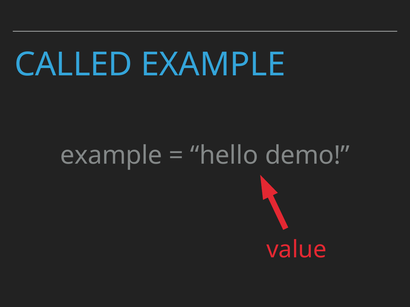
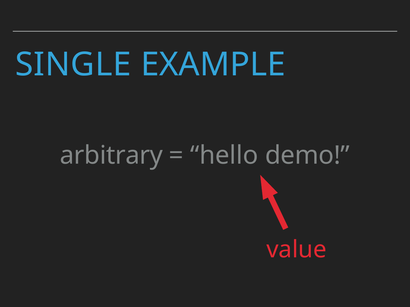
CALLED: CALLED -> SINGLE
example at (111, 156): example -> arbitrary
